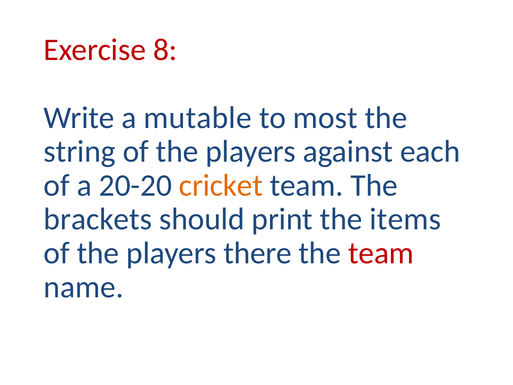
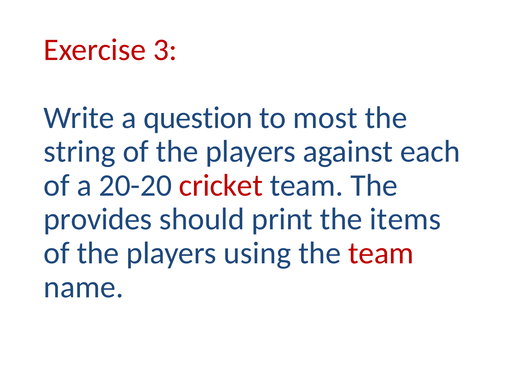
8: 8 -> 3
mutable: mutable -> question
cricket colour: orange -> red
brackets: brackets -> provides
there: there -> using
